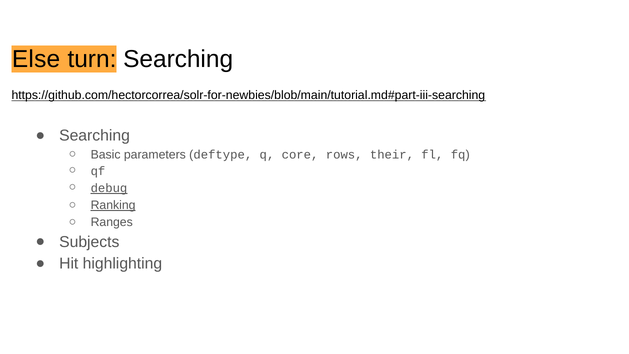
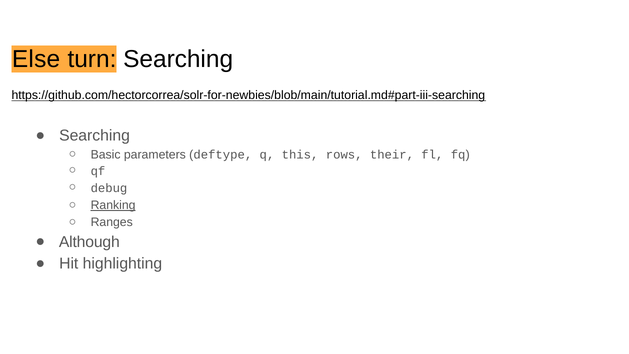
core: core -> this
debug underline: present -> none
Subjects: Subjects -> Although
